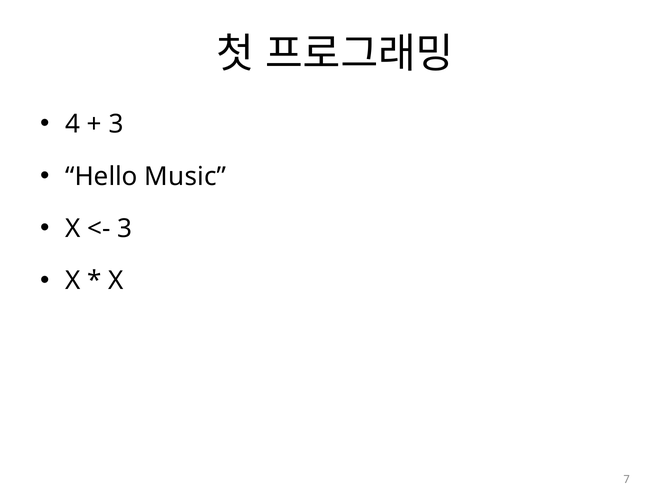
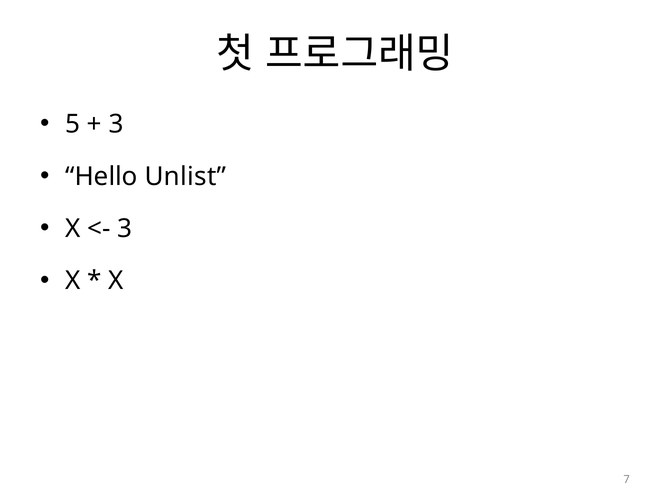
4: 4 -> 5
Music: Music -> Unlist
